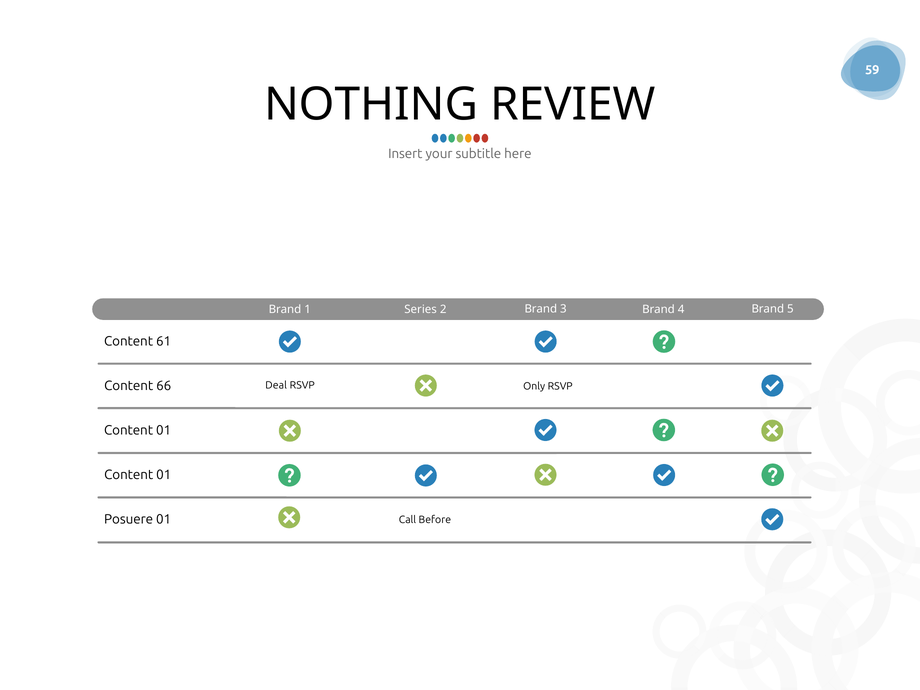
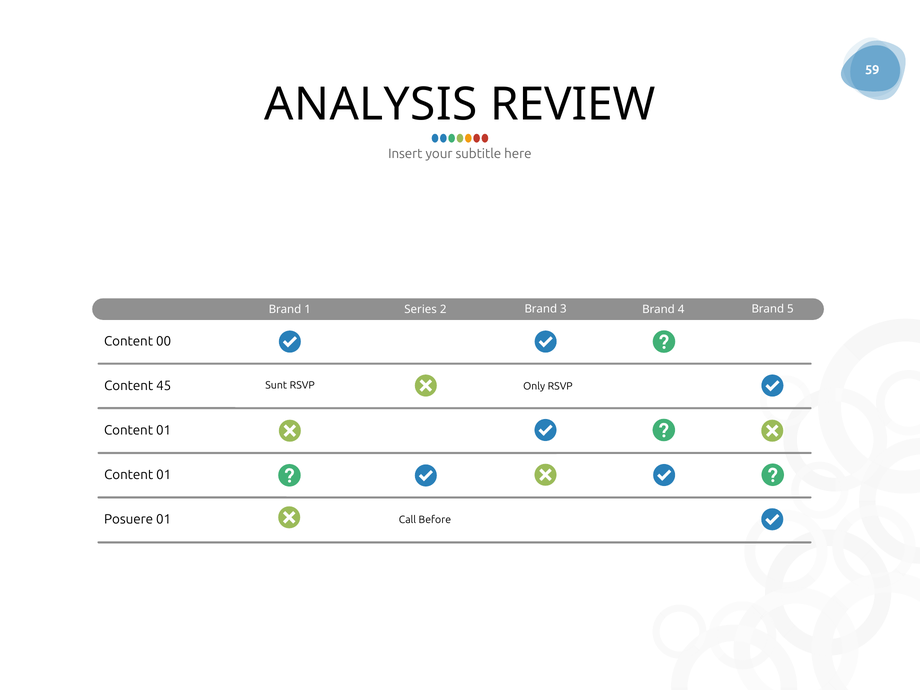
NOTHING: NOTHING -> ANALYSIS
61: 61 -> 00
66: 66 -> 45
Deal: Deal -> Sunt
